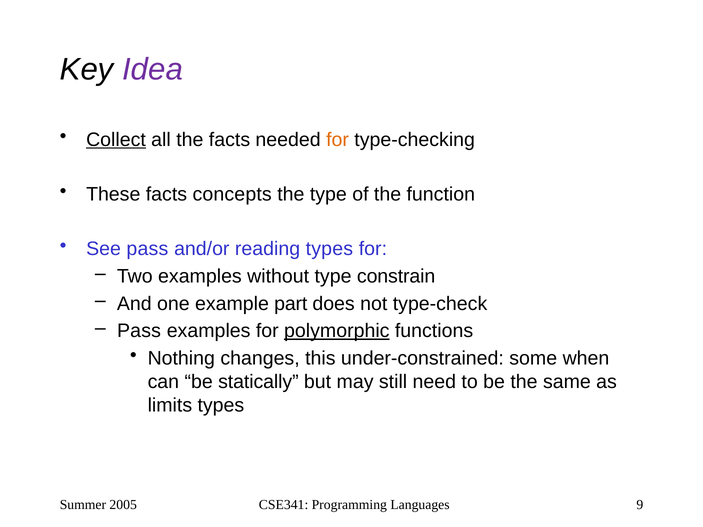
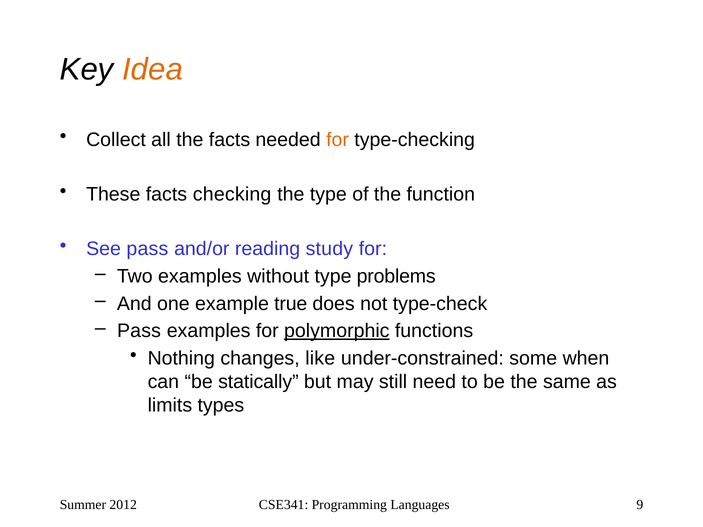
Idea colour: purple -> orange
Collect underline: present -> none
concepts: concepts -> checking
reading types: types -> study
constrain: constrain -> problems
part: part -> true
this: this -> like
2005: 2005 -> 2012
